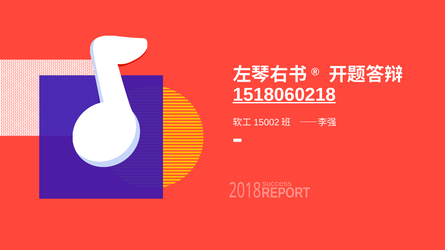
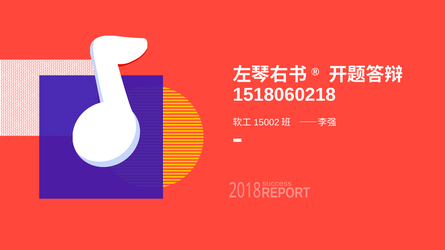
1518060218 underline: present -> none
